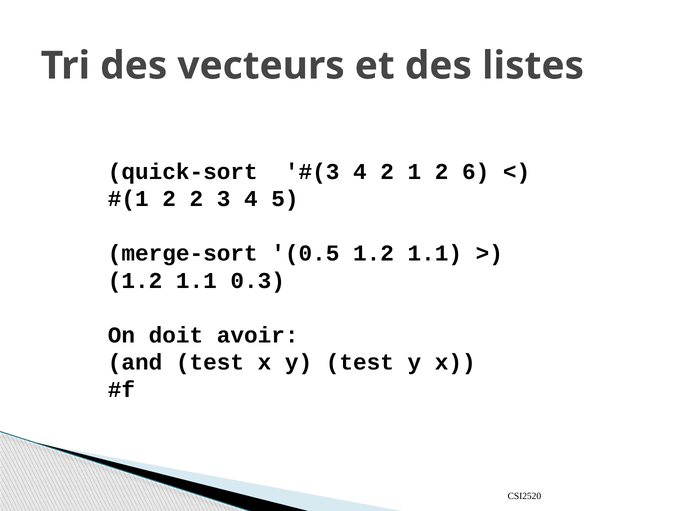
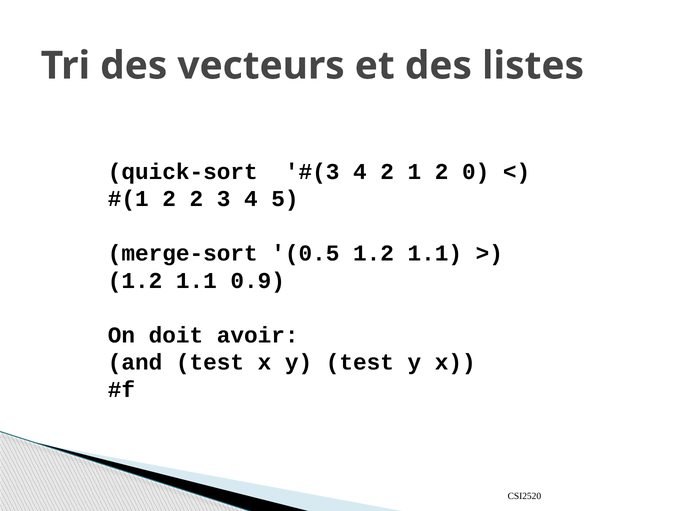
6: 6 -> 0
0.3: 0.3 -> 0.9
